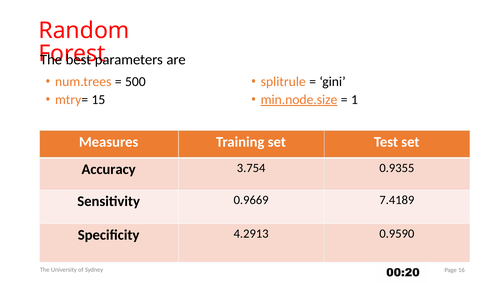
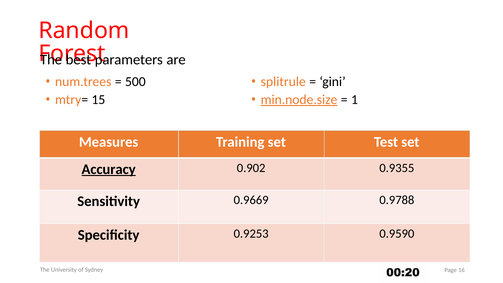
3.754: 3.754 -> 0.902
Accuracy underline: none -> present
7.4189: 7.4189 -> 0.9788
4.2913: 4.2913 -> 0.9253
